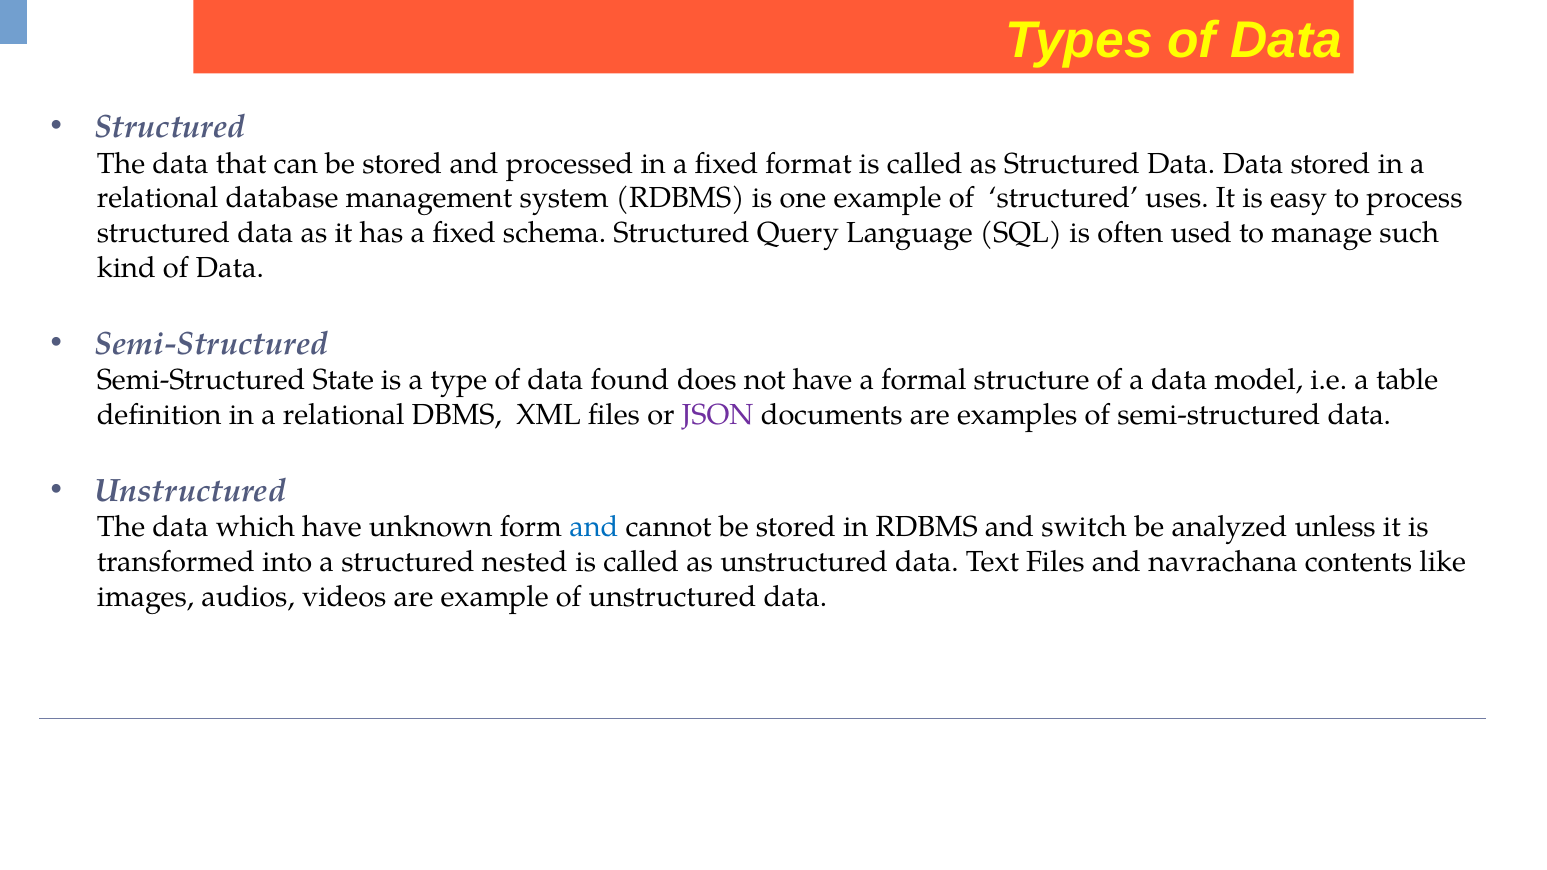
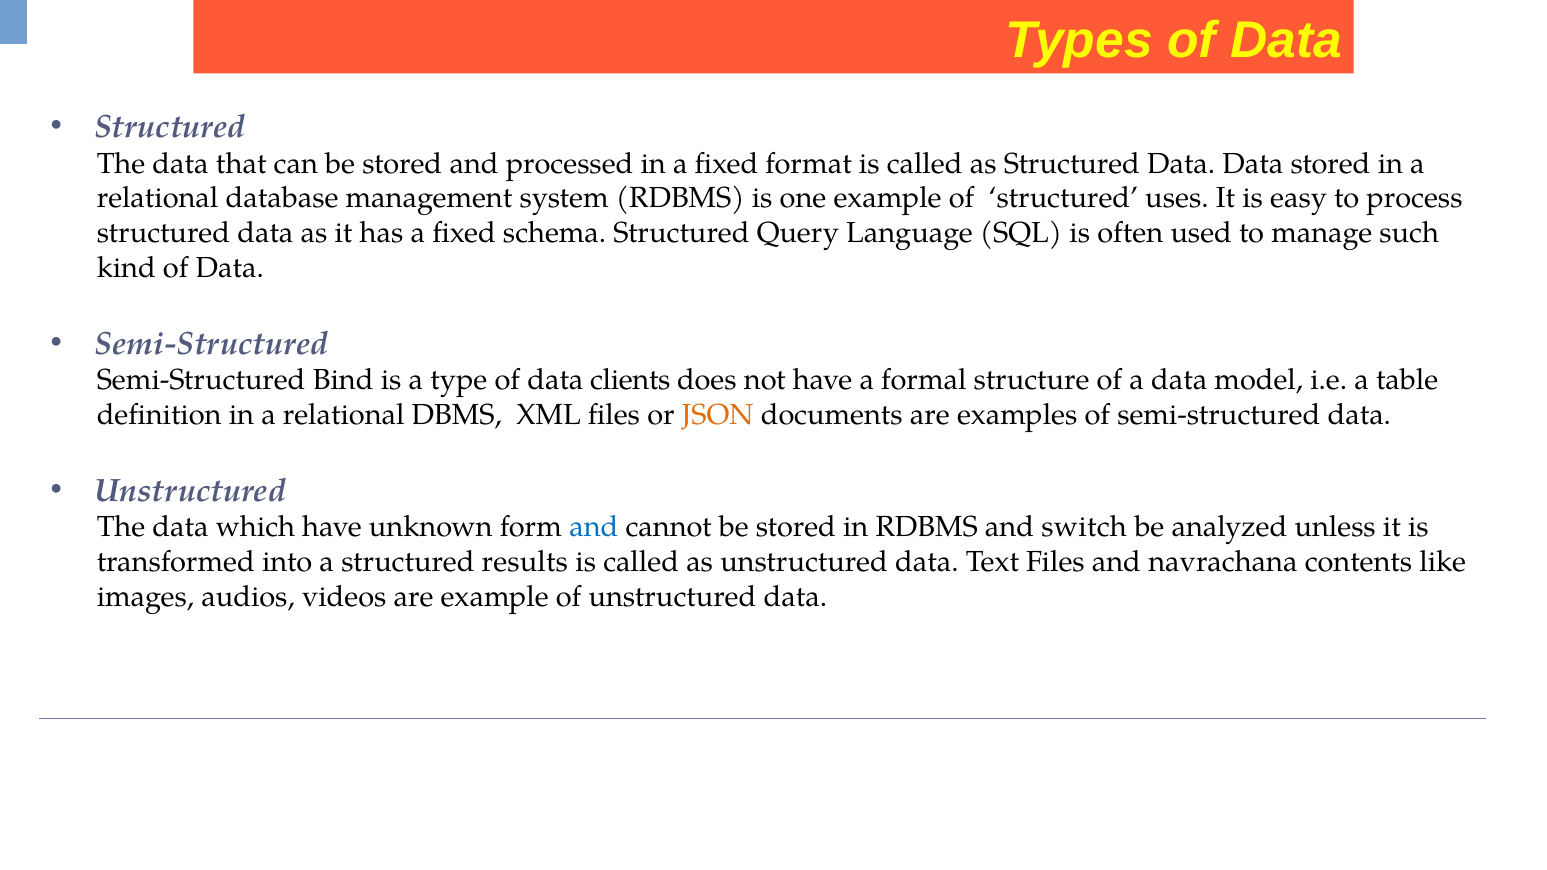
State: State -> Bind
found: found -> clients
JSON colour: purple -> orange
nested: nested -> results
